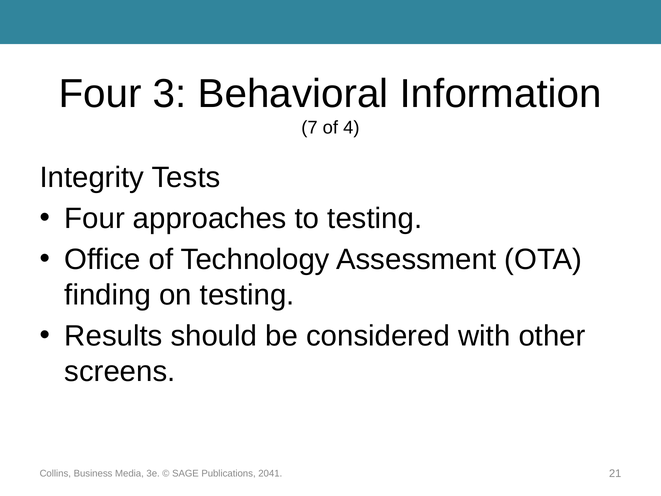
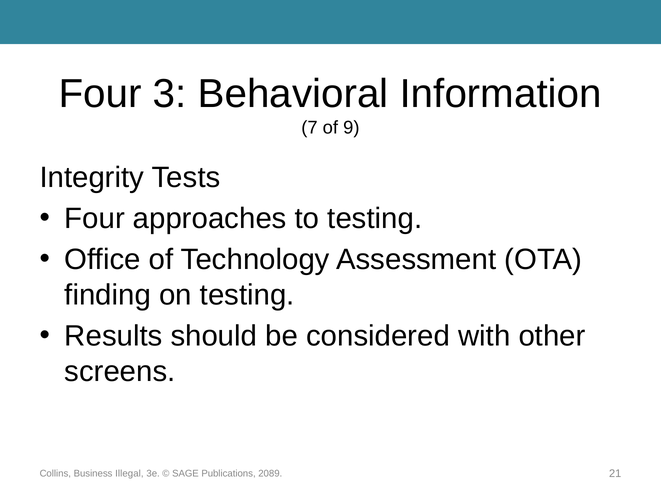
4: 4 -> 9
Media: Media -> Illegal
2041: 2041 -> 2089
